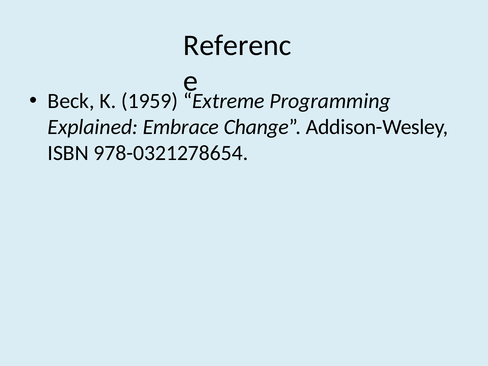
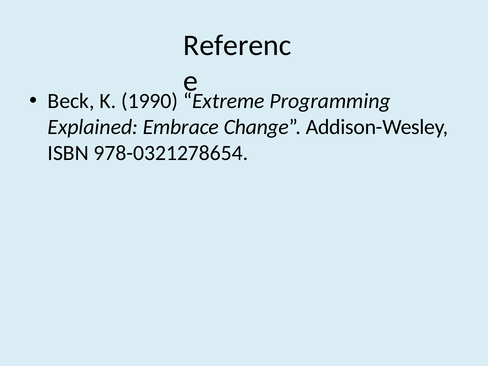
1959: 1959 -> 1990
